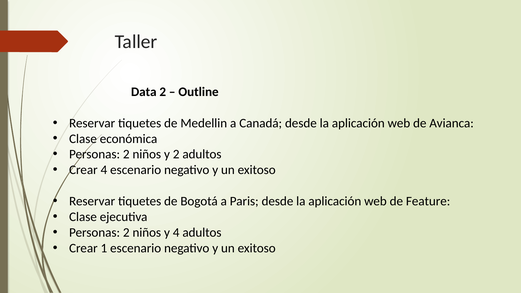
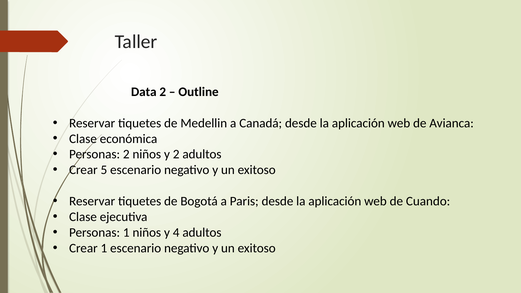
Crear 4: 4 -> 5
Feature: Feature -> Cuando
2 at (126, 233): 2 -> 1
